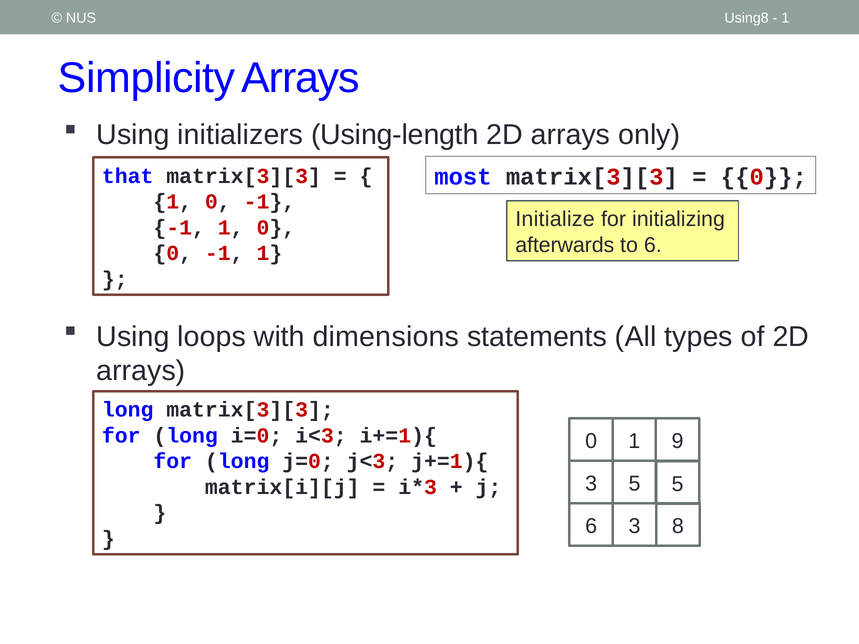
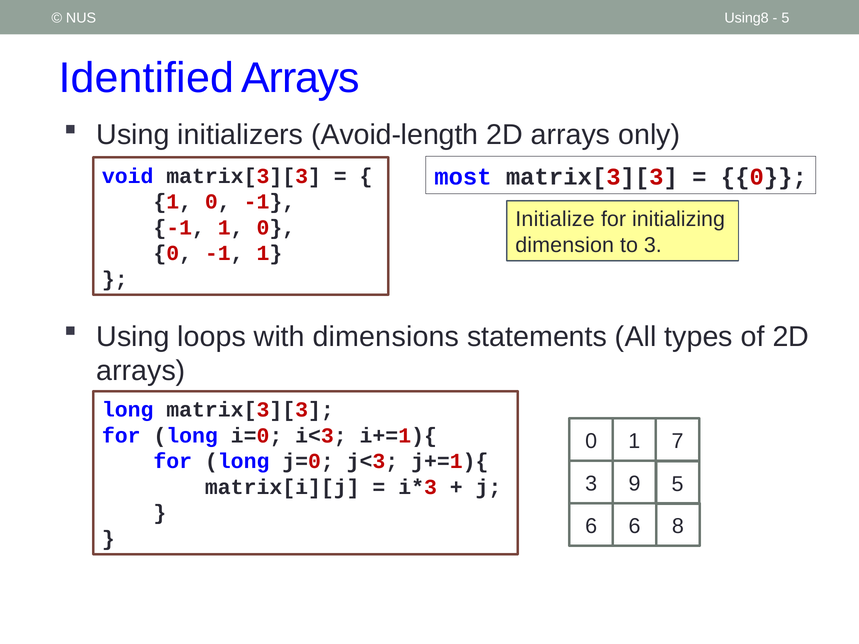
1 at (785, 18): 1 -> 5
Simplicity: Simplicity -> Identified
Using-length: Using-length -> Avoid-length
that: that -> void
afterwards: afterwards -> dimension
to 6: 6 -> 3
9: 9 -> 7
3 5: 5 -> 9
6 3: 3 -> 6
